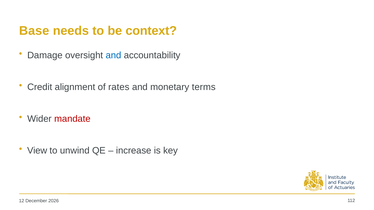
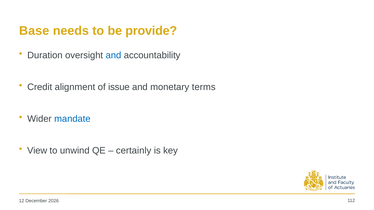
context: context -> provide
Damage: Damage -> Duration
rates: rates -> issue
mandate colour: red -> blue
increase: increase -> certainly
